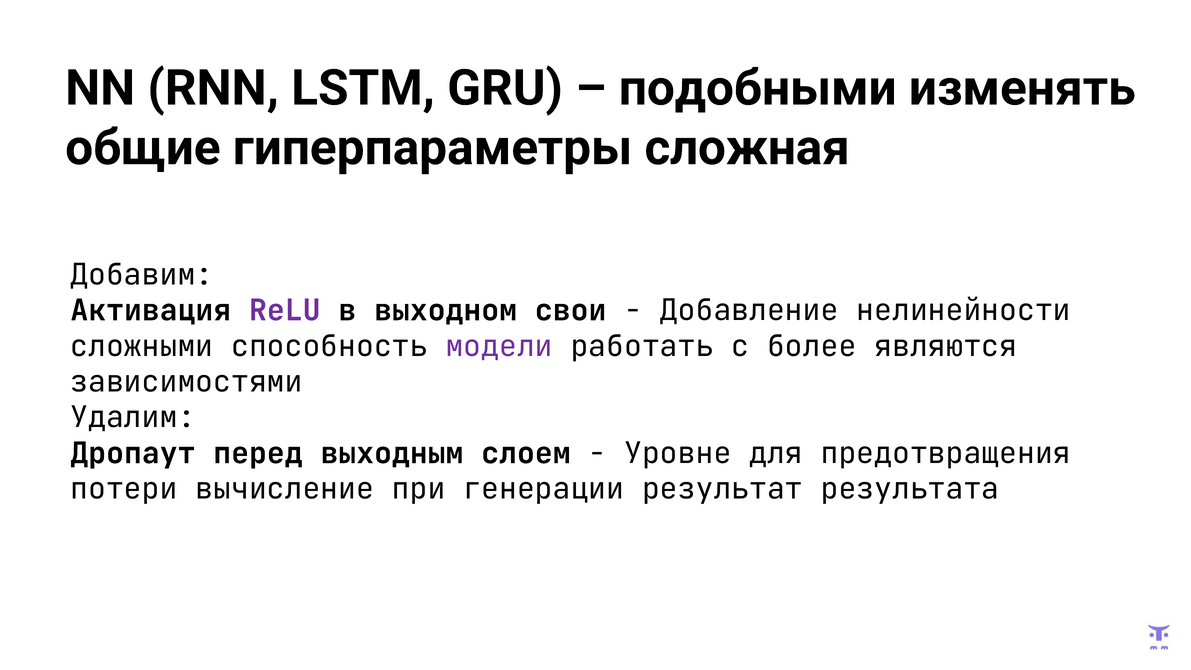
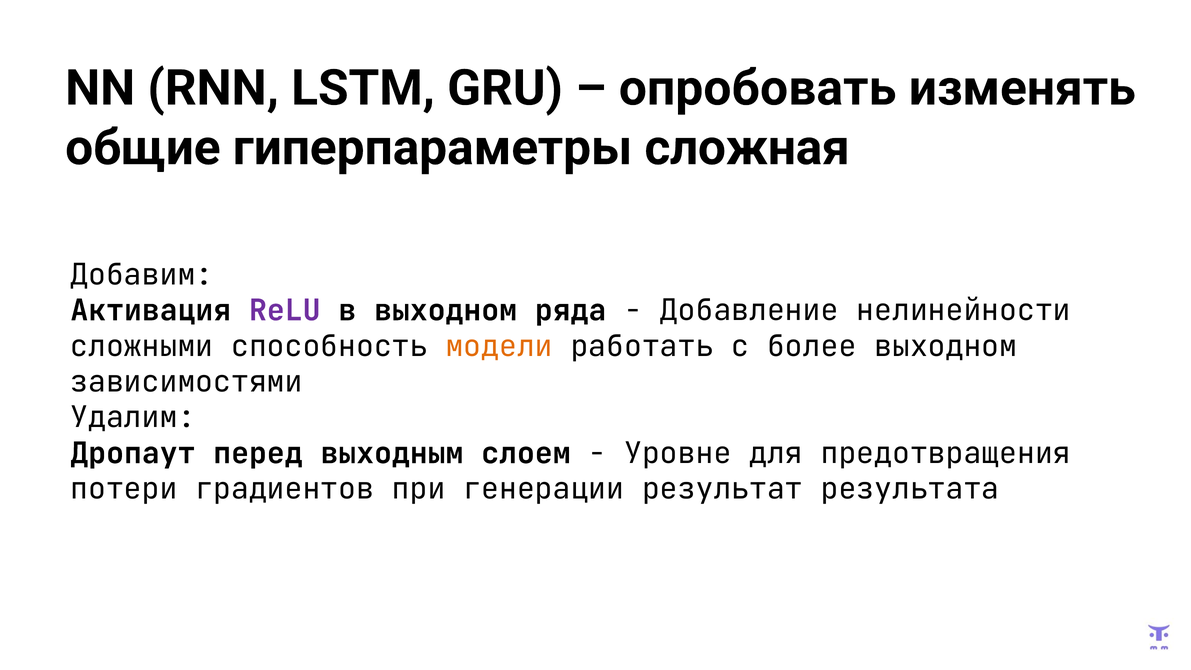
подобными: подобными -> опробовать
свои: свои -> ряда
модели colour: purple -> orange
более являются: являются -> выходном
вычисление: вычисление -> градиентов
